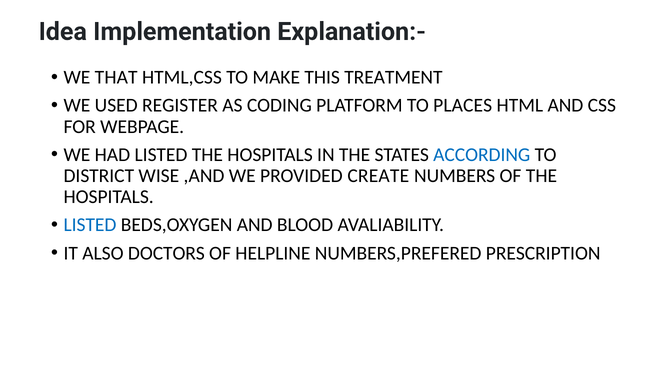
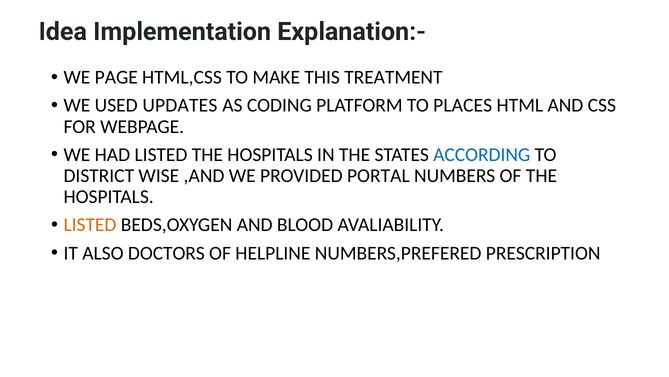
THAT: THAT -> PAGE
REGISTER: REGISTER -> UPDATES
CREATE: CREATE -> PORTAL
LISTED at (90, 225) colour: blue -> orange
